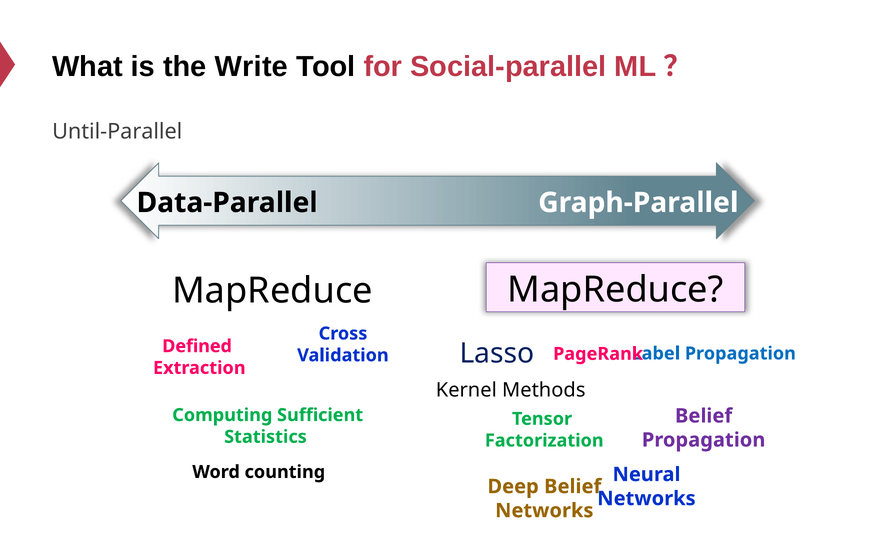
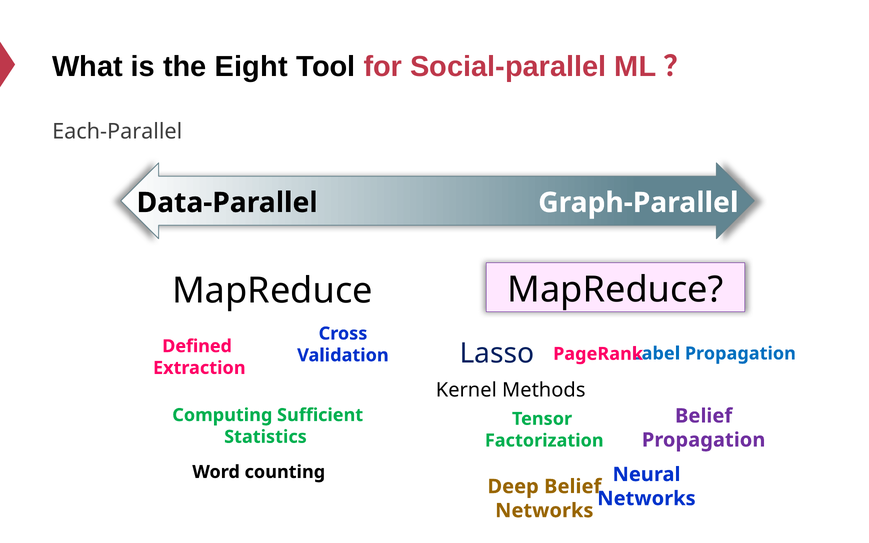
Write: Write -> Eight
Until-Parallel: Until-Parallel -> Each-Parallel
